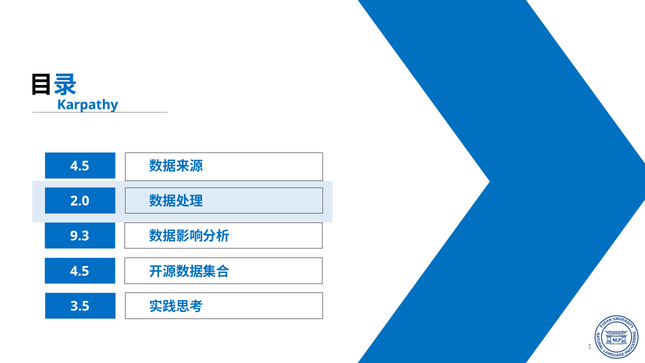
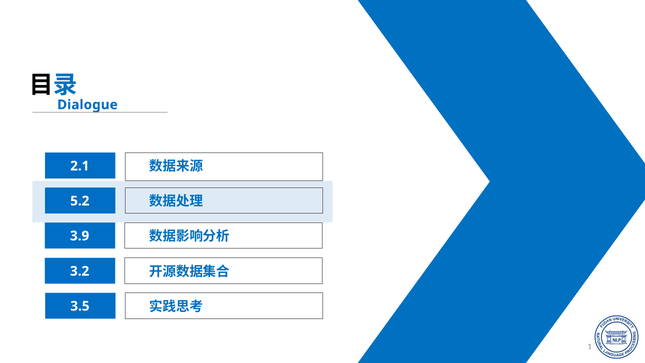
Karpathy: Karpathy -> Dialogue
4.5 at (80, 166): 4.5 -> 2.1
2.0: 2.0 -> 5.2
9.3: 9.3 -> 3.9
4.5 at (80, 271): 4.5 -> 3.2
